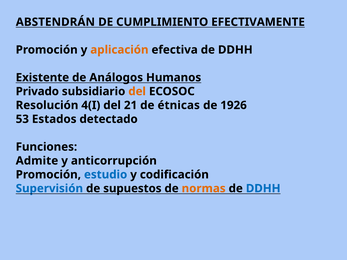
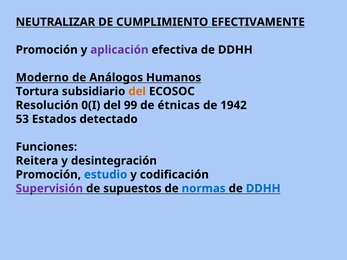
ABSTENDRÁN: ABSTENDRÁN -> NEUTRALIZAR
aplicación colour: orange -> purple
Existente: Existente -> Moderno
Privado: Privado -> Tortura
4(I: 4(I -> 0(I
21: 21 -> 99
1926: 1926 -> 1942
Admite: Admite -> Reitera
anticorrupción: anticorrupción -> desintegración
Supervisión colour: blue -> purple
normas colour: orange -> blue
